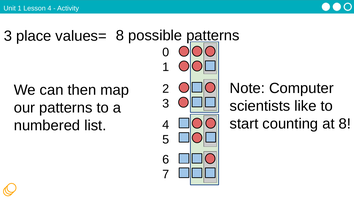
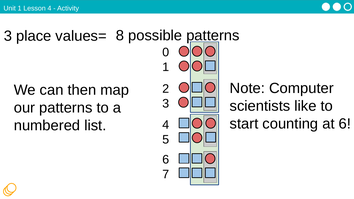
at 8: 8 -> 6
